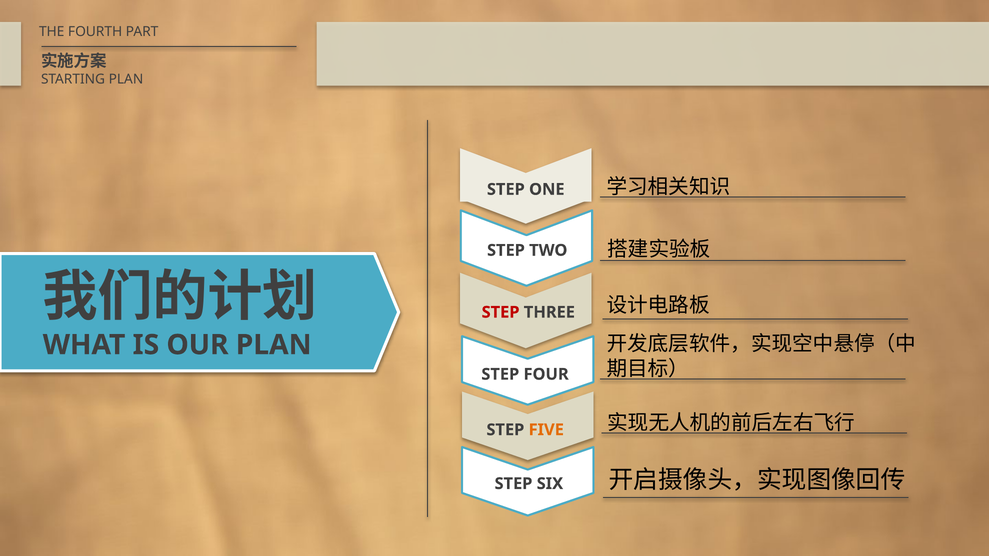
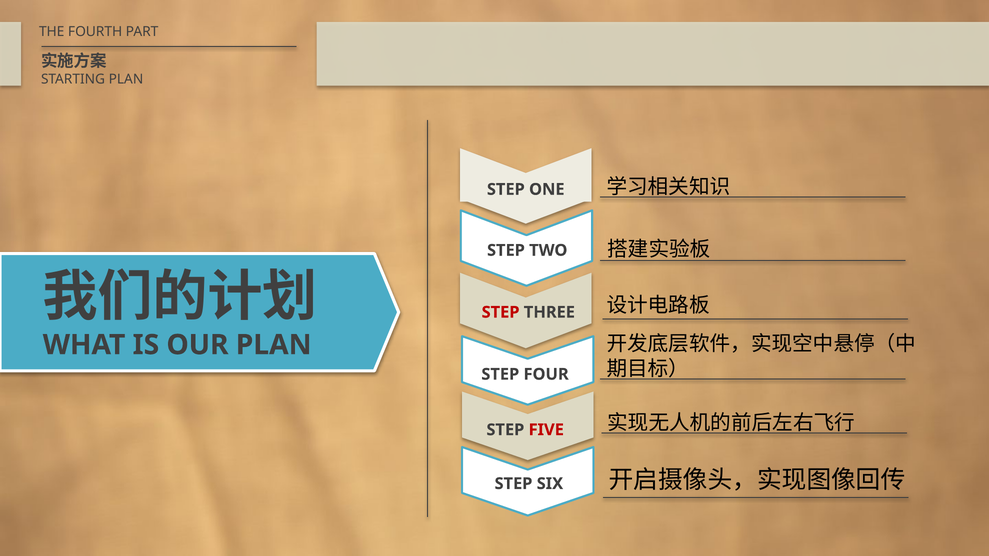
FIVE colour: orange -> red
